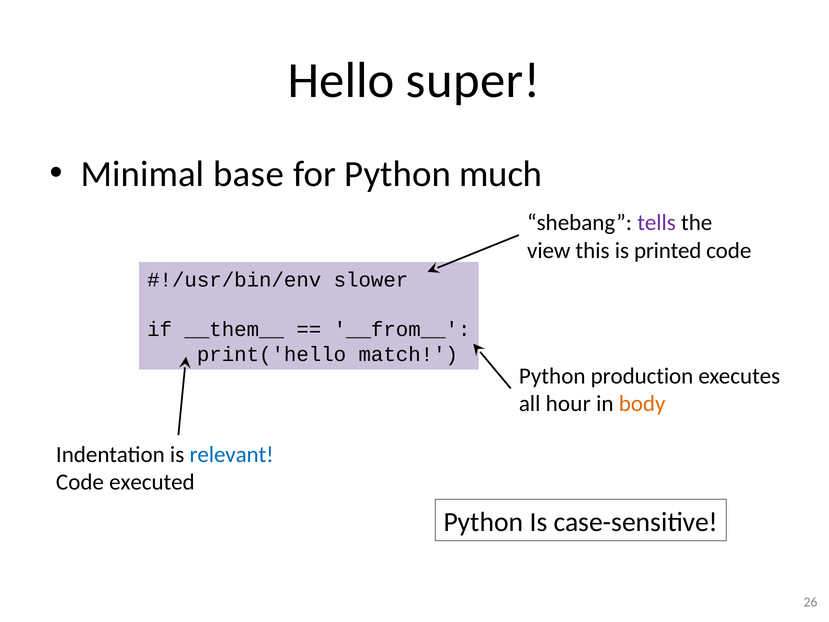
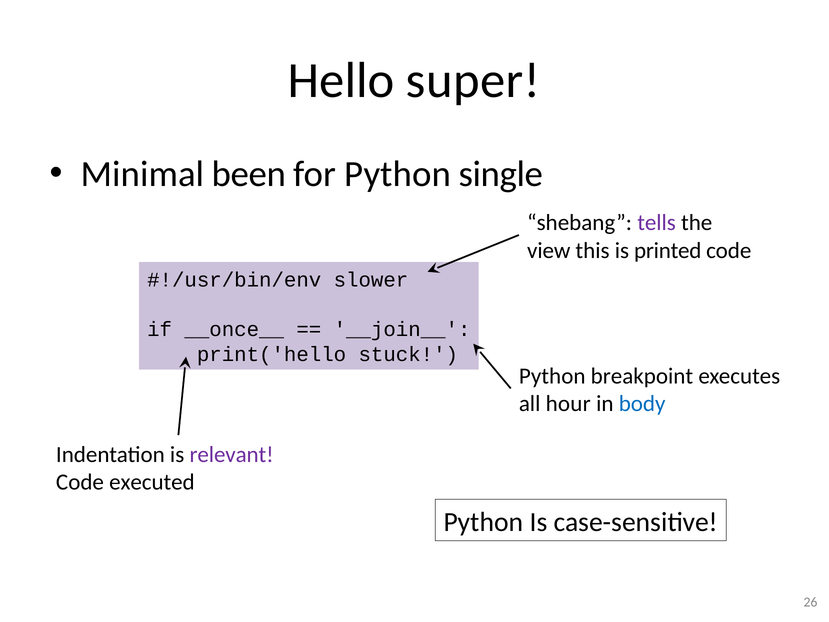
base: base -> been
much: much -> single
__them__: __them__ -> __once__
__from__: __from__ -> __join__
match: match -> stuck
production: production -> breakpoint
body colour: orange -> blue
relevant colour: blue -> purple
